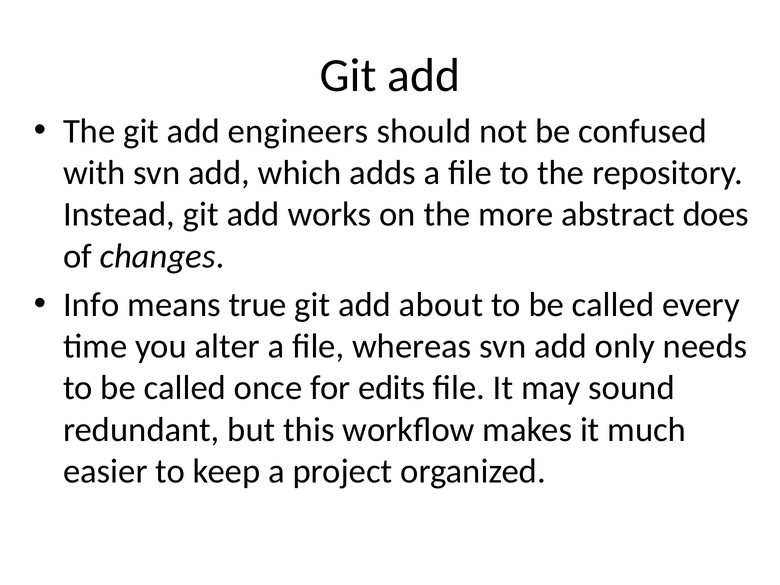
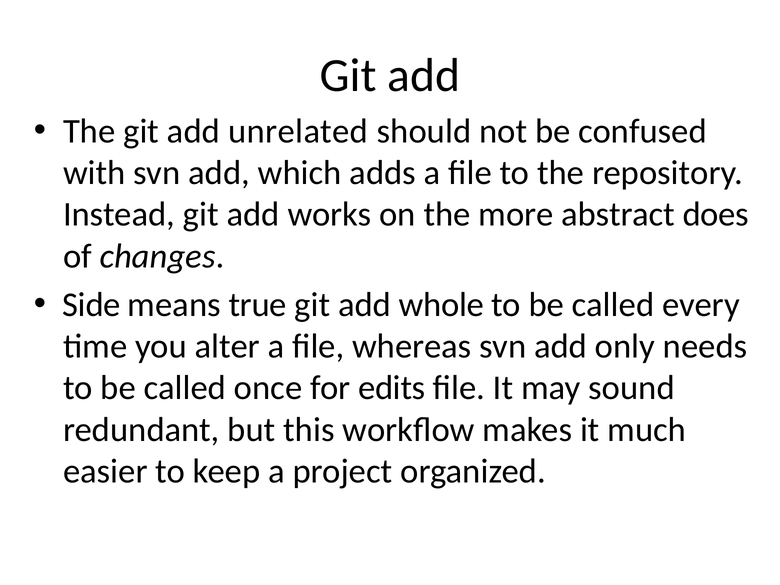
engineers: engineers -> unrelated
Info: Info -> Side
about: about -> whole
